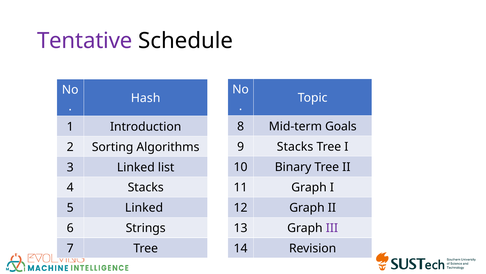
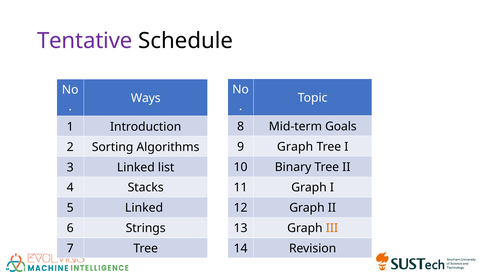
Hash: Hash -> Ways
9 Stacks: Stacks -> Graph
III colour: purple -> orange
